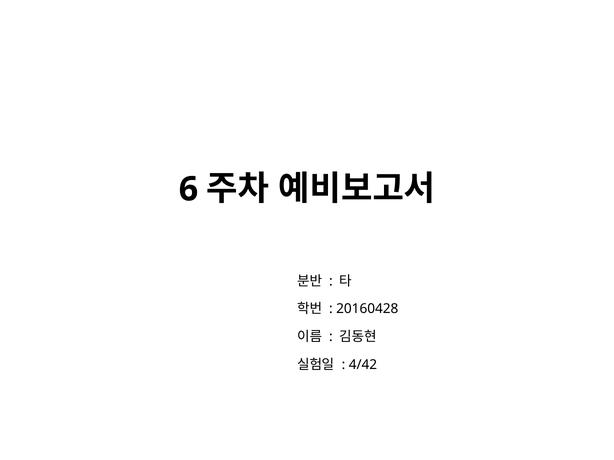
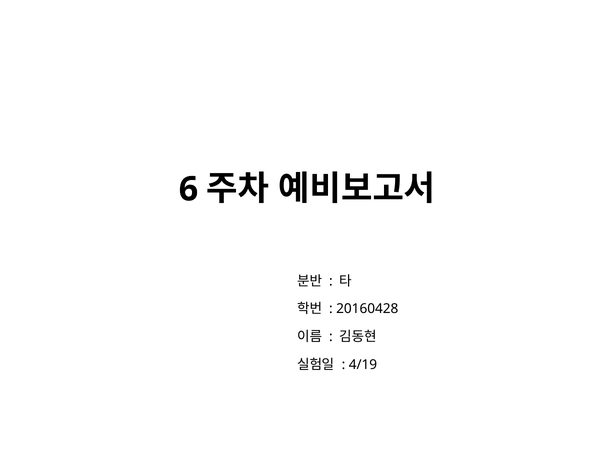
4/42: 4/42 -> 4/19
